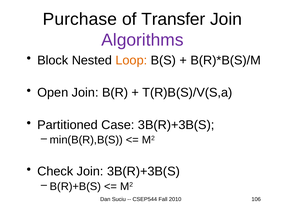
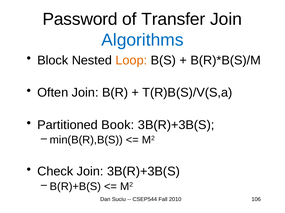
Purchase: Purchase -> Password
Algorithms colour: purple -> blue
Open: Open -> Often
Case: Case -> Book
